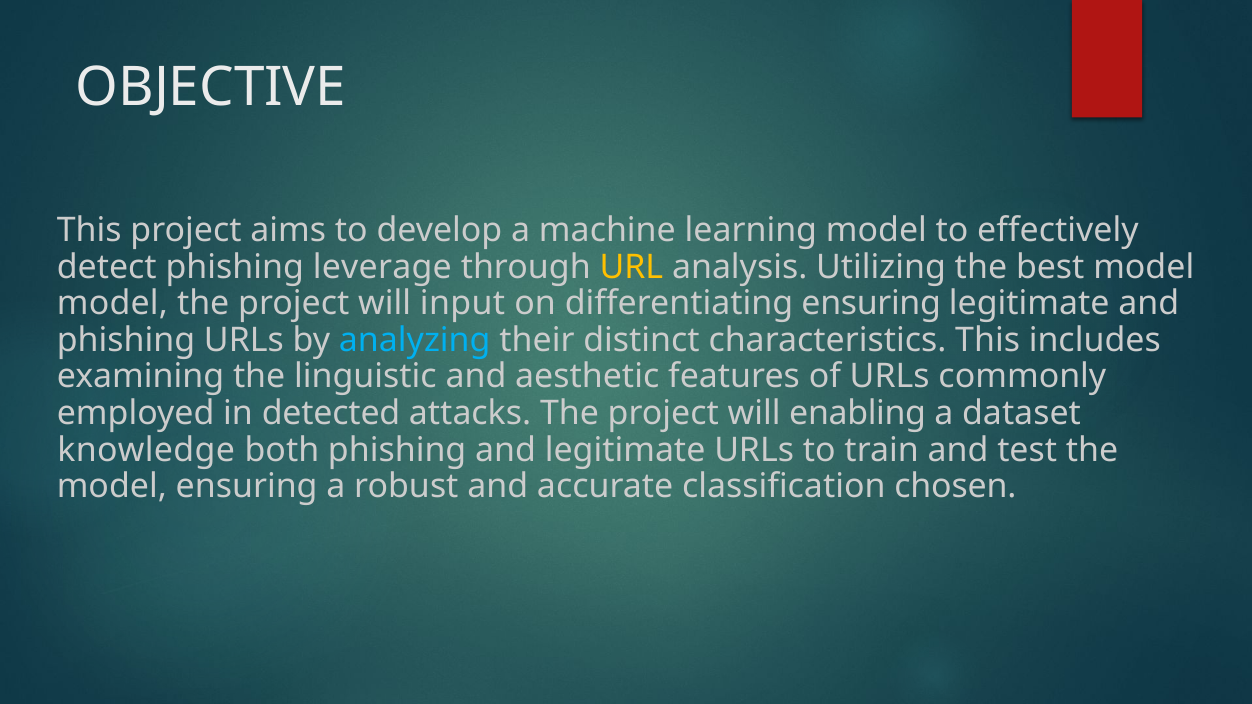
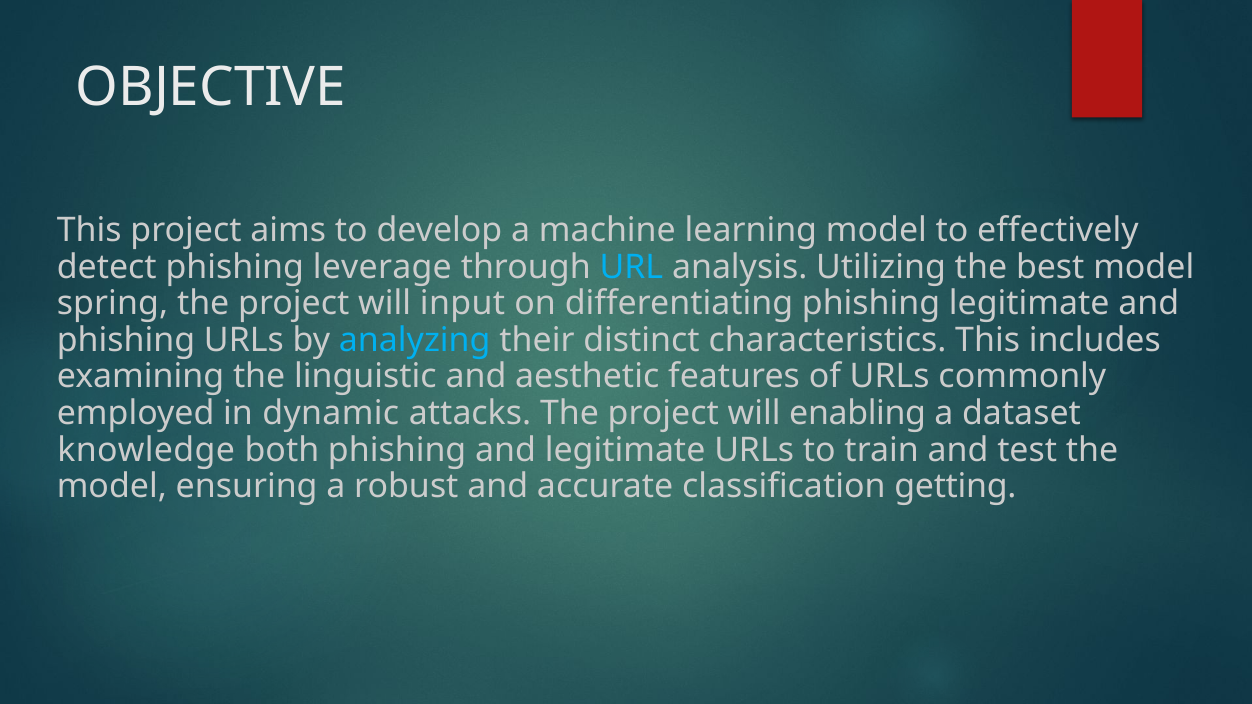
URL colour: yellow -> light blue
model at (112, 304): model -> spring
differentiating ensuring: ensuring -> phishing
detected: detected -> dynamic
chosen: chosen -> getting
